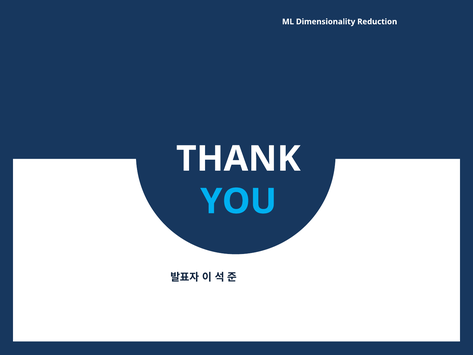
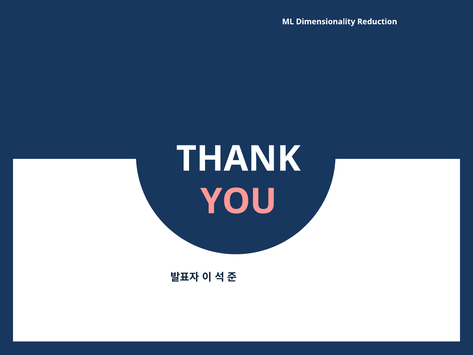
YOU colour: light blue -> pink
